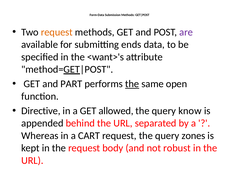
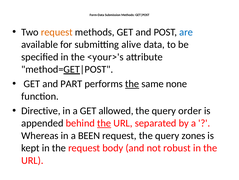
are colour: purple -> blue
ends: ends -> alive
<want>'s: <want>'s -> <your>'s
open: open -> none
know: know -> order
the at (104, 123) underline: none -> present
CART: CART -> BEEN
